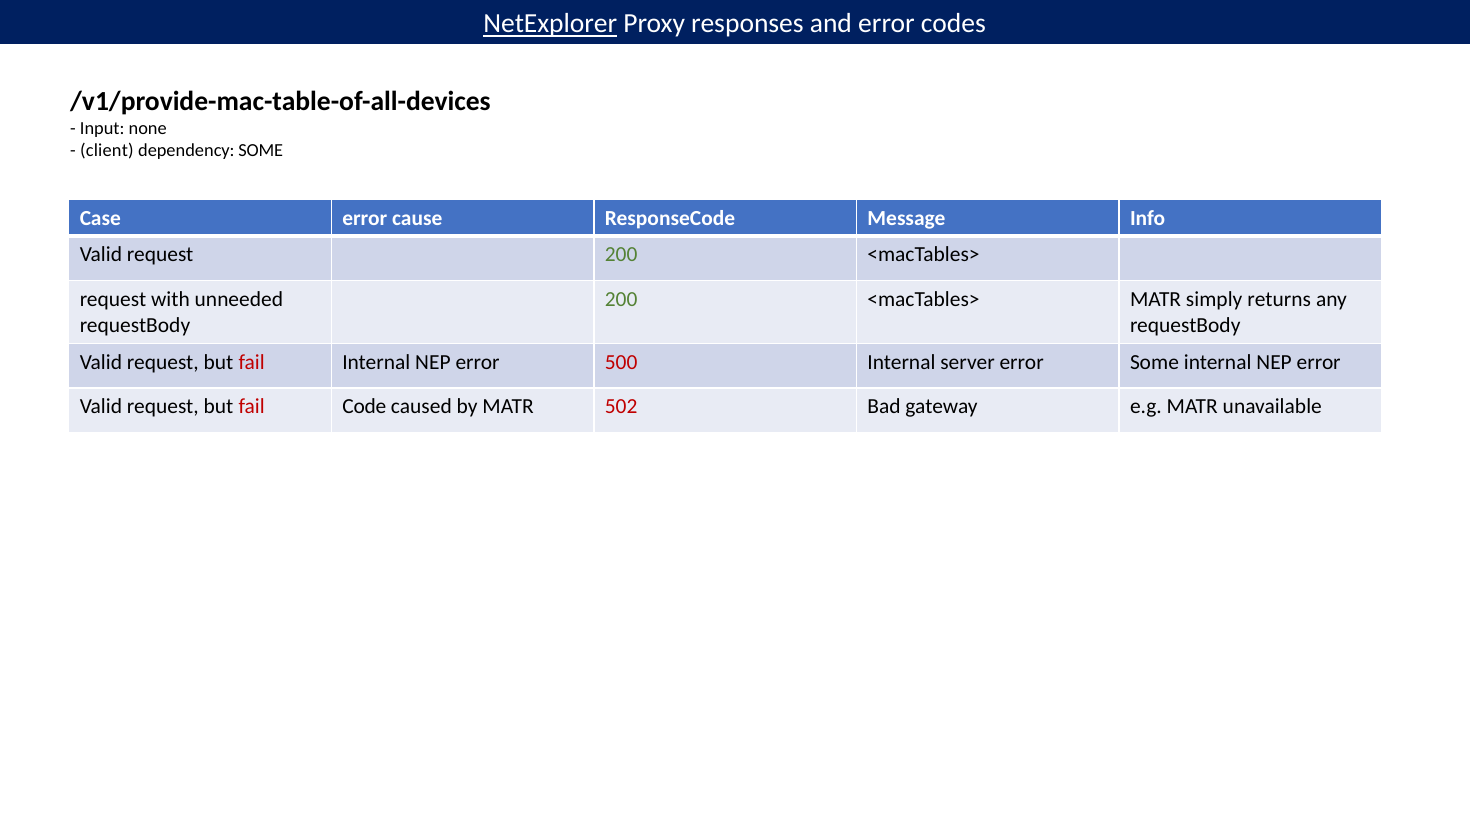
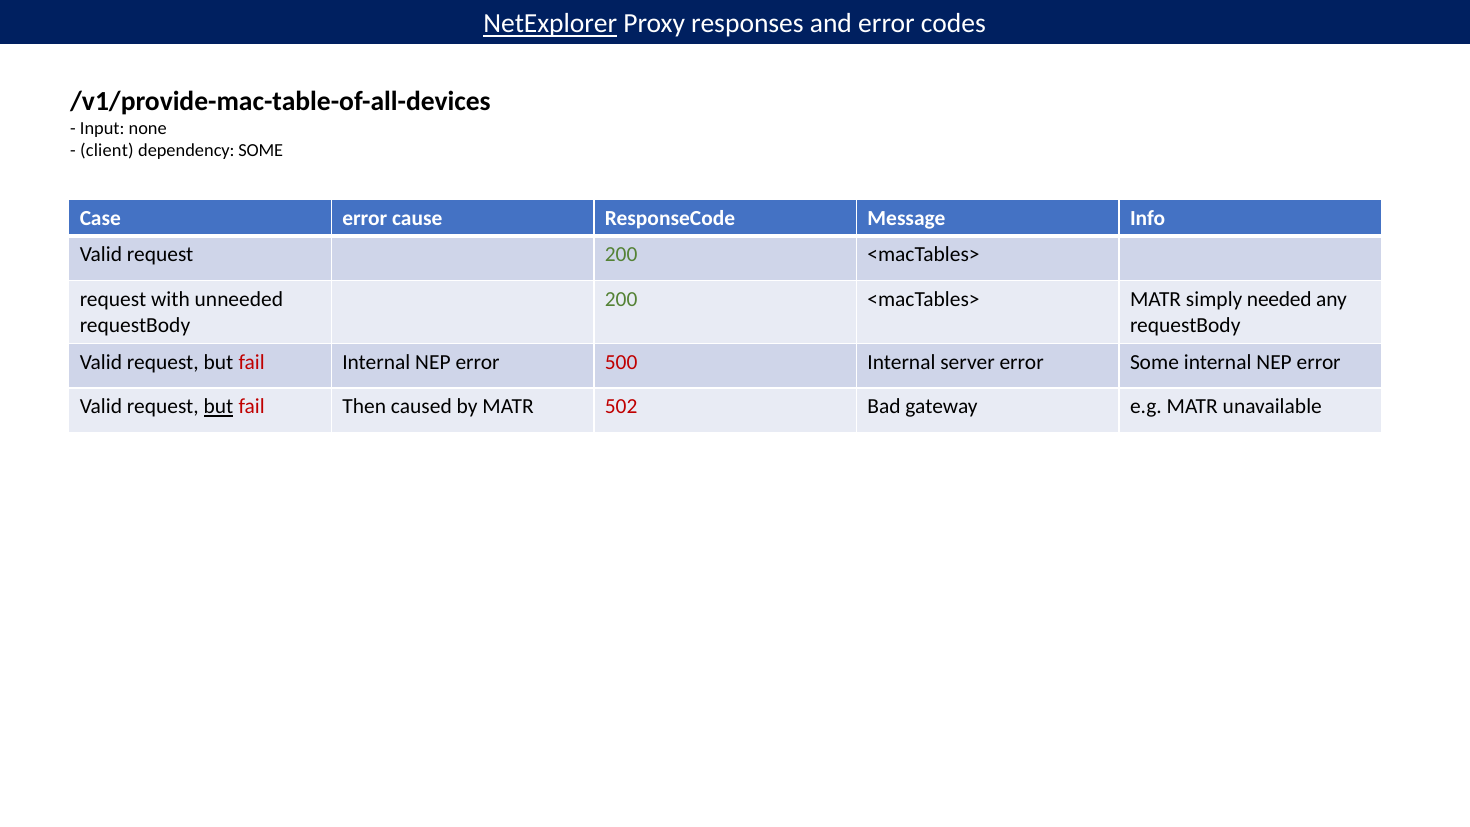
returns: returns -> needed
but at (219, 407) underline: none -> present
Code: Code -> Then
